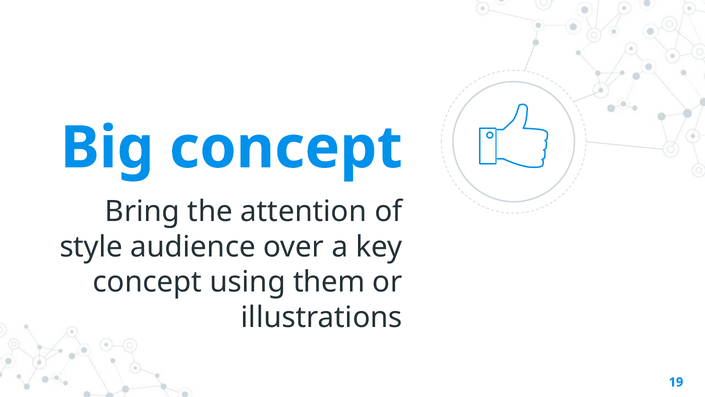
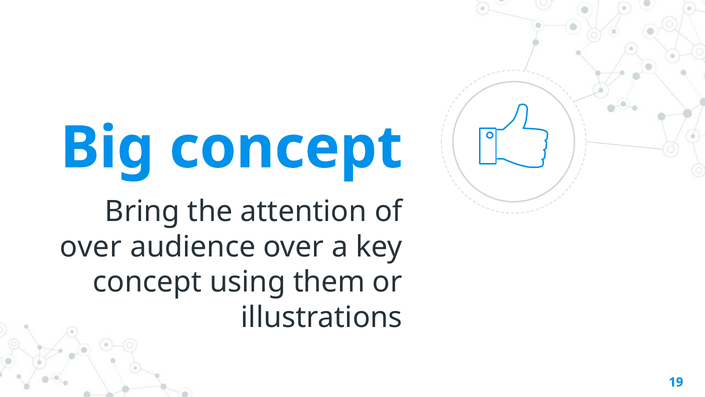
style at (91, 247): style -> over
